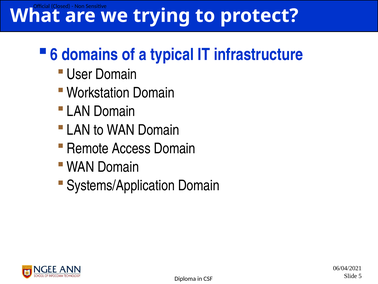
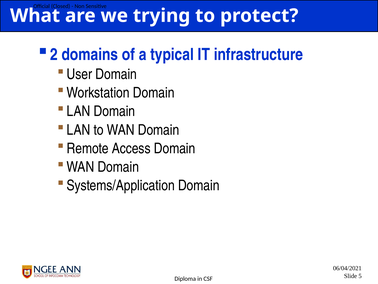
6: 6 -> 2
